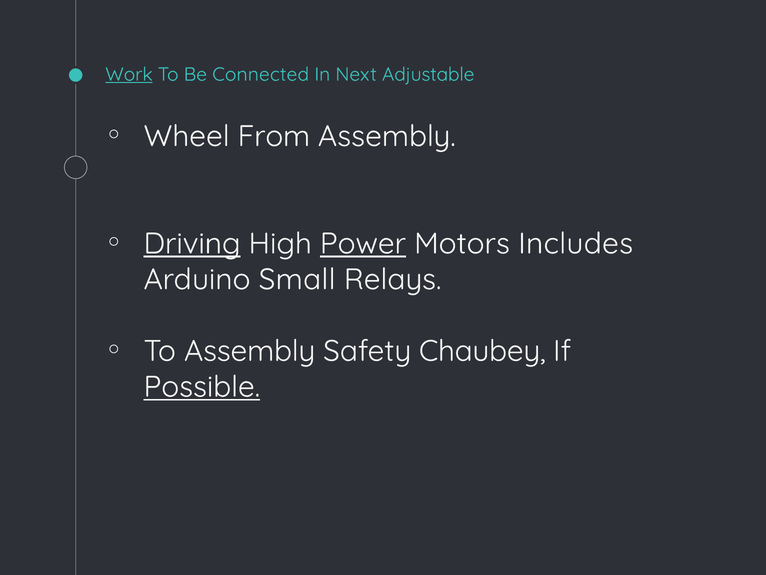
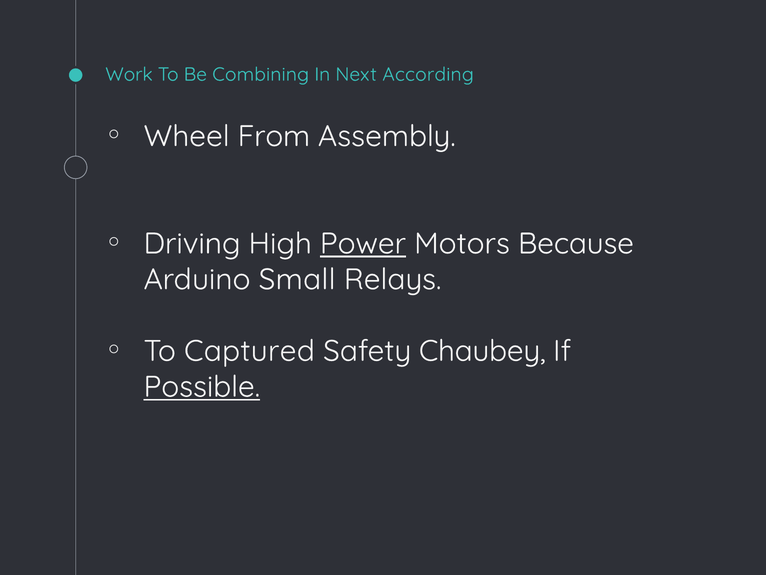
Work underline: present -> none
Connected: Connected -> Combining
Adjustable: Adjustable -> According
Driving underline: present -> none
Includes: Includes -> Because
To Assembly: Assembly -> Captured
